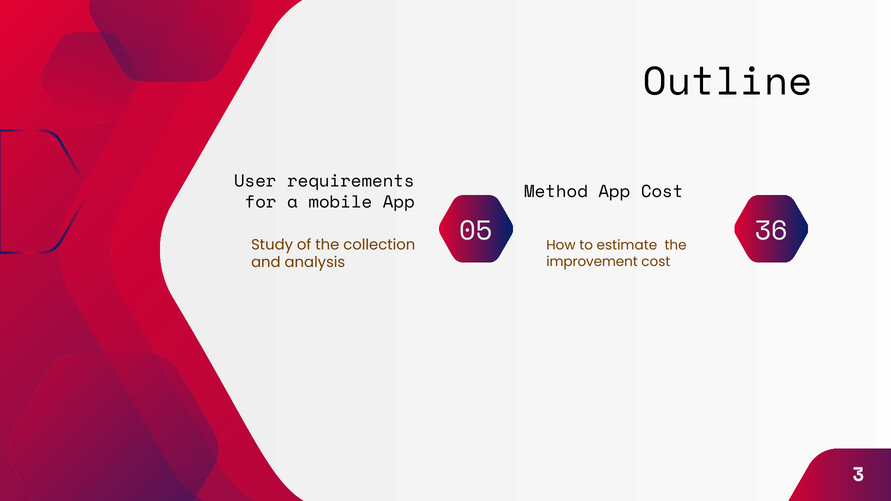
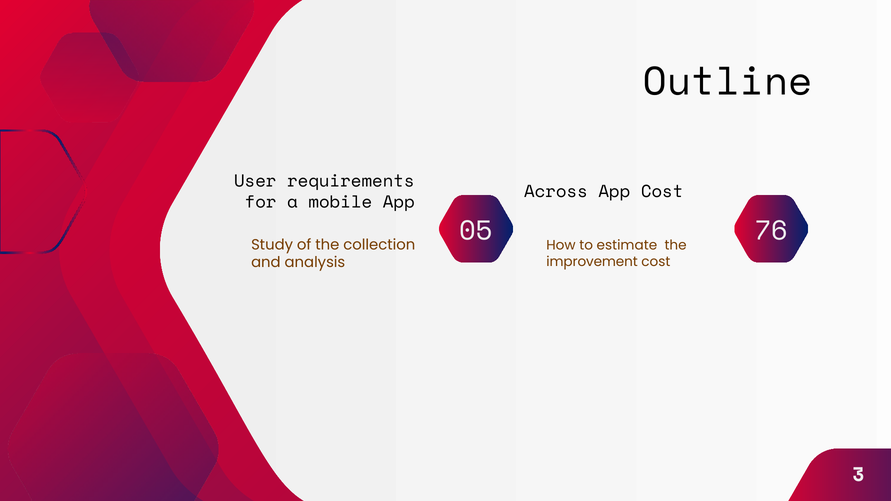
Method: Method -> Across
36: 36 -> 76
